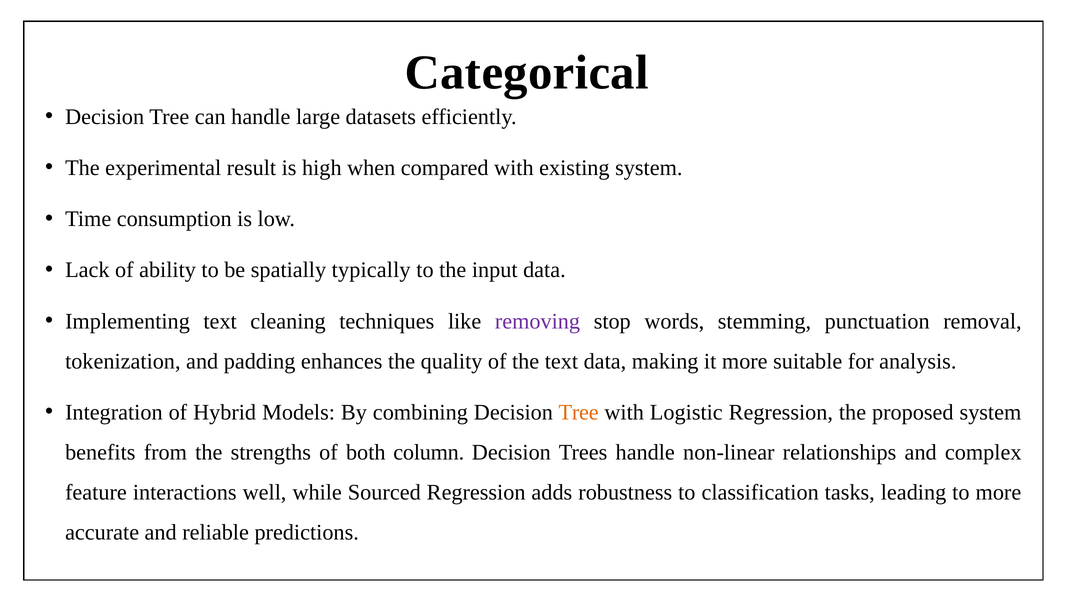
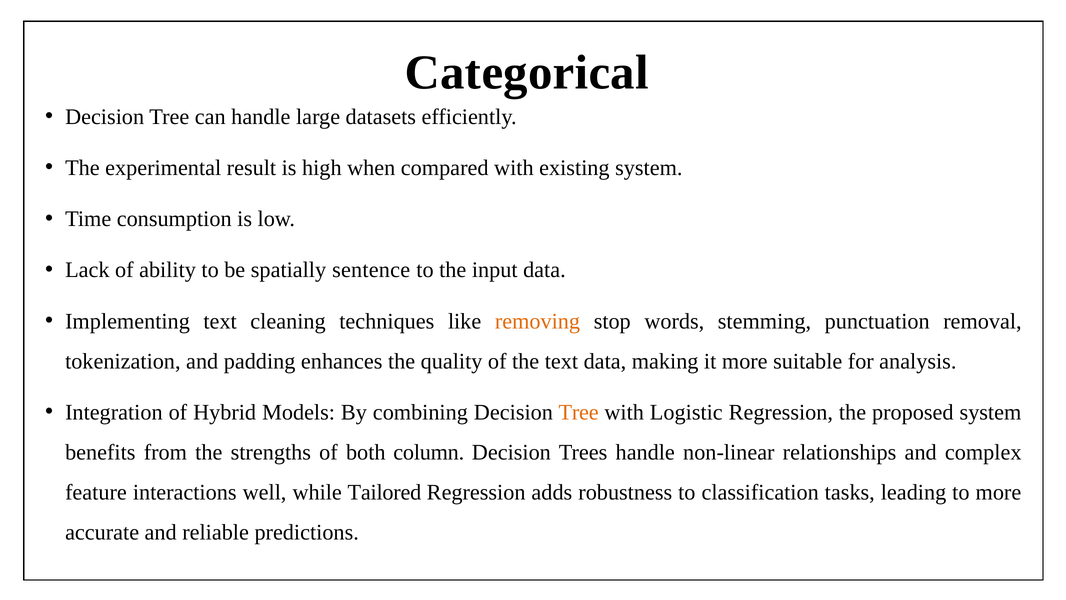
typically: typically -> sentence
removing colour: purple -> orange
Sourced: Sourced -> Tailored
